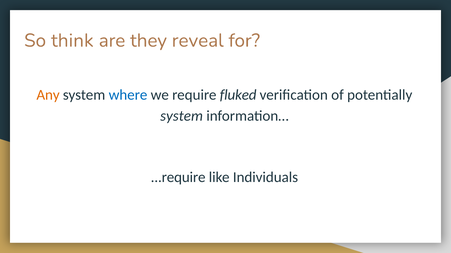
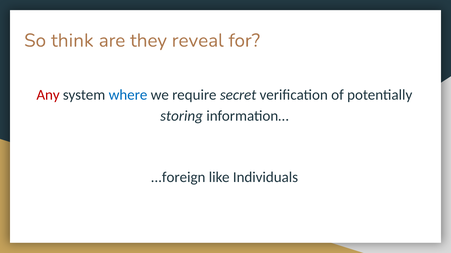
Any colour: orange -> red
fluked: fluked -> secret
system at (182, 116): system -> storing
...require: ...require -> ...foreign
